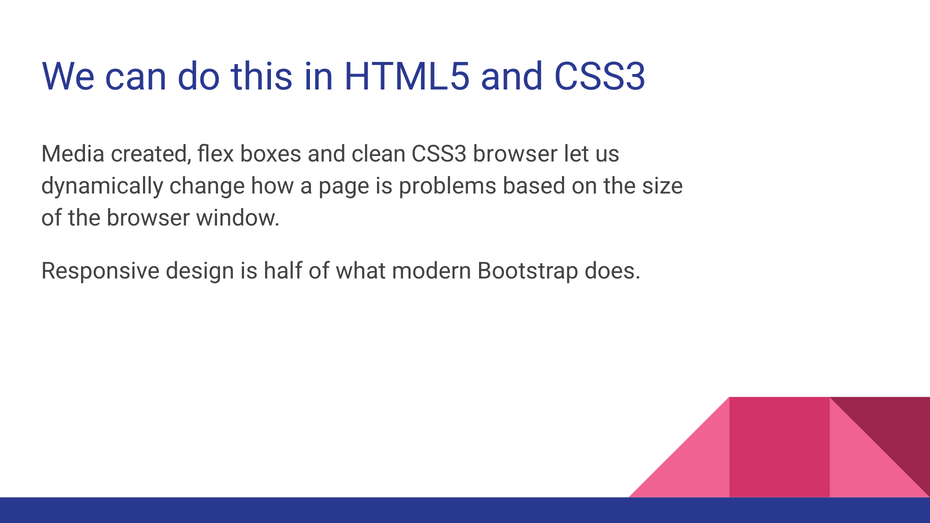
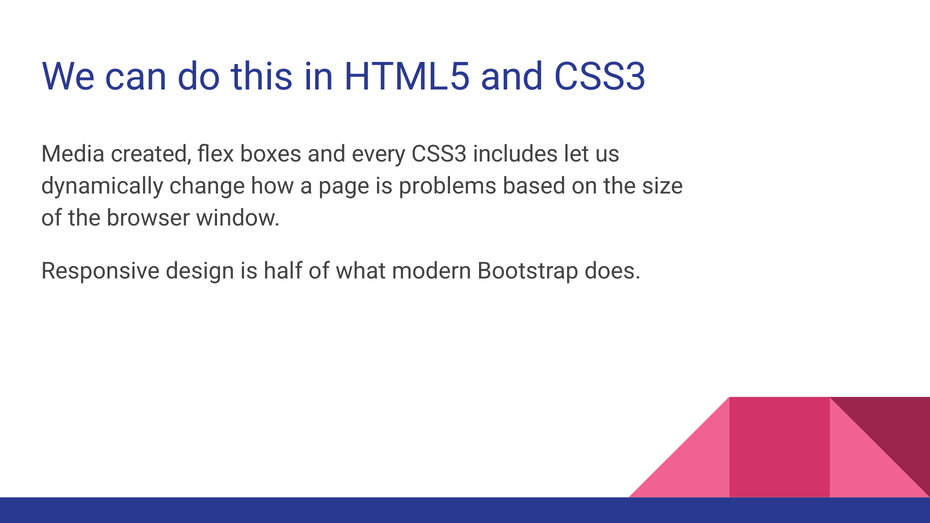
clean: clean -> every
CSS3 browser: browser -> includes
